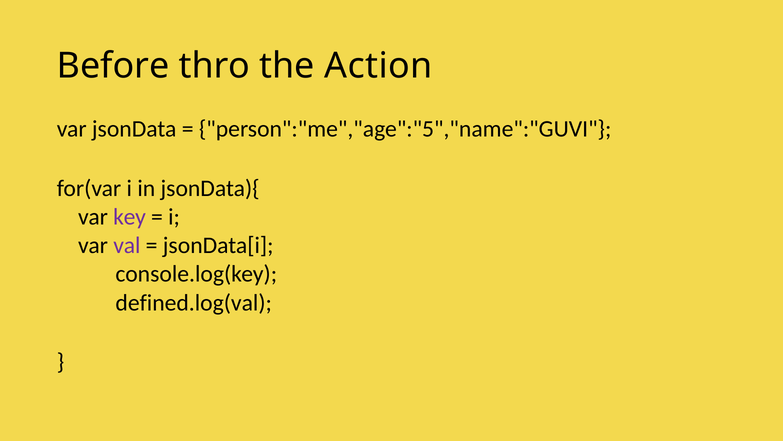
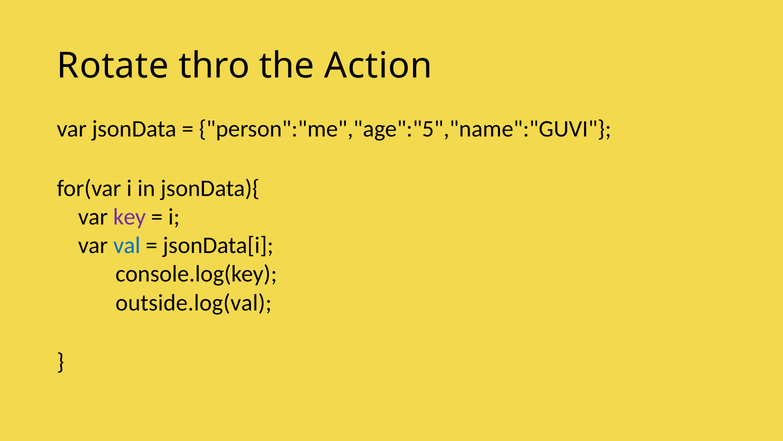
Before: Before -> Rotate
val colour: purple -> blue
defined.log(val: defined.log(val -> outside.log(val
